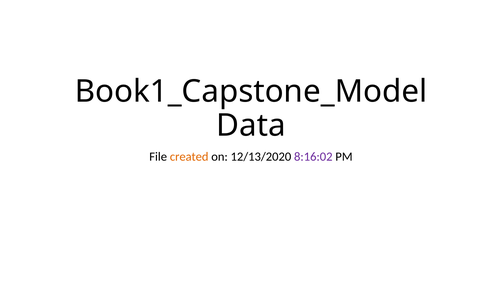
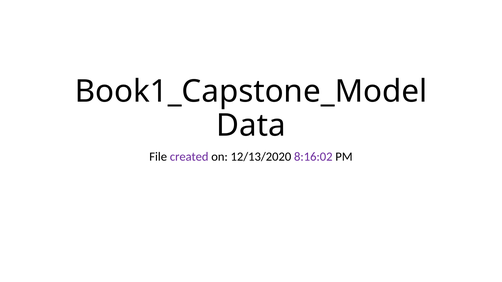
created colour: orange -> purple
